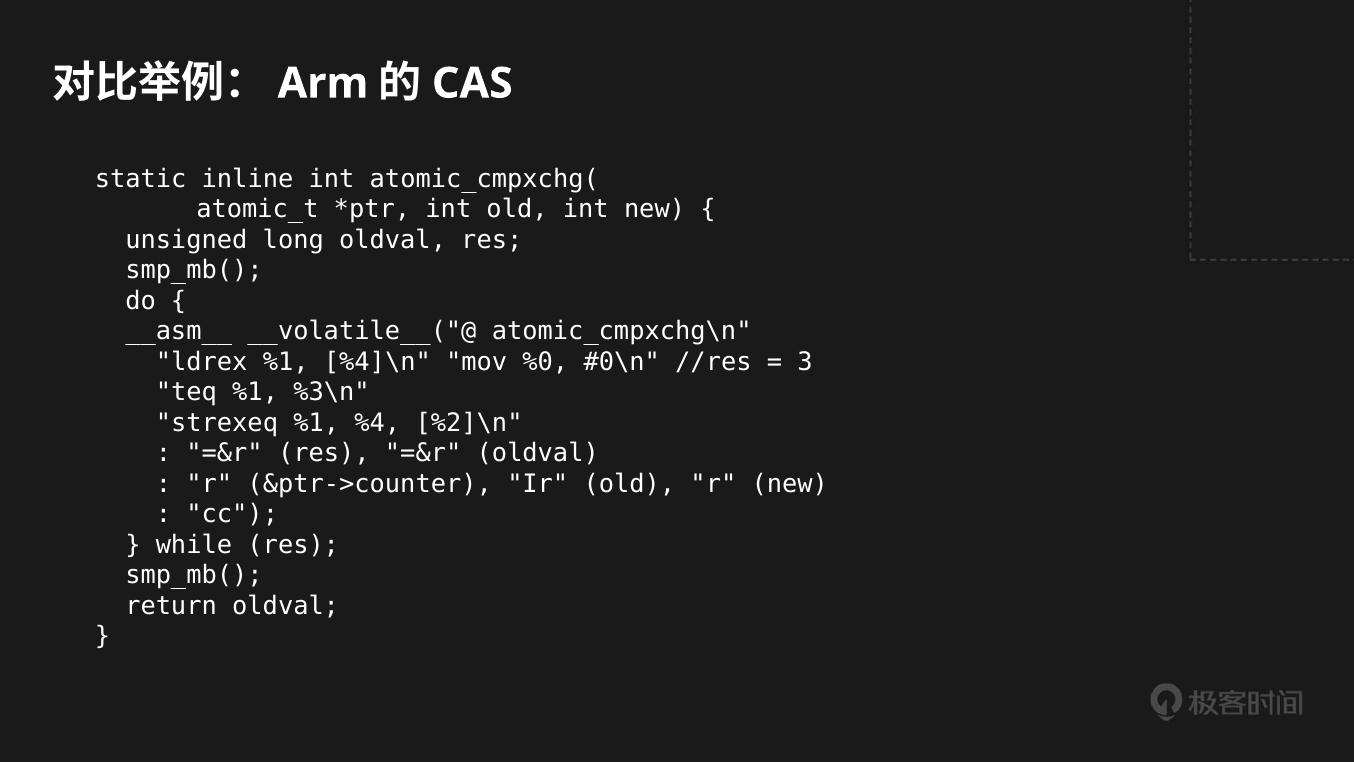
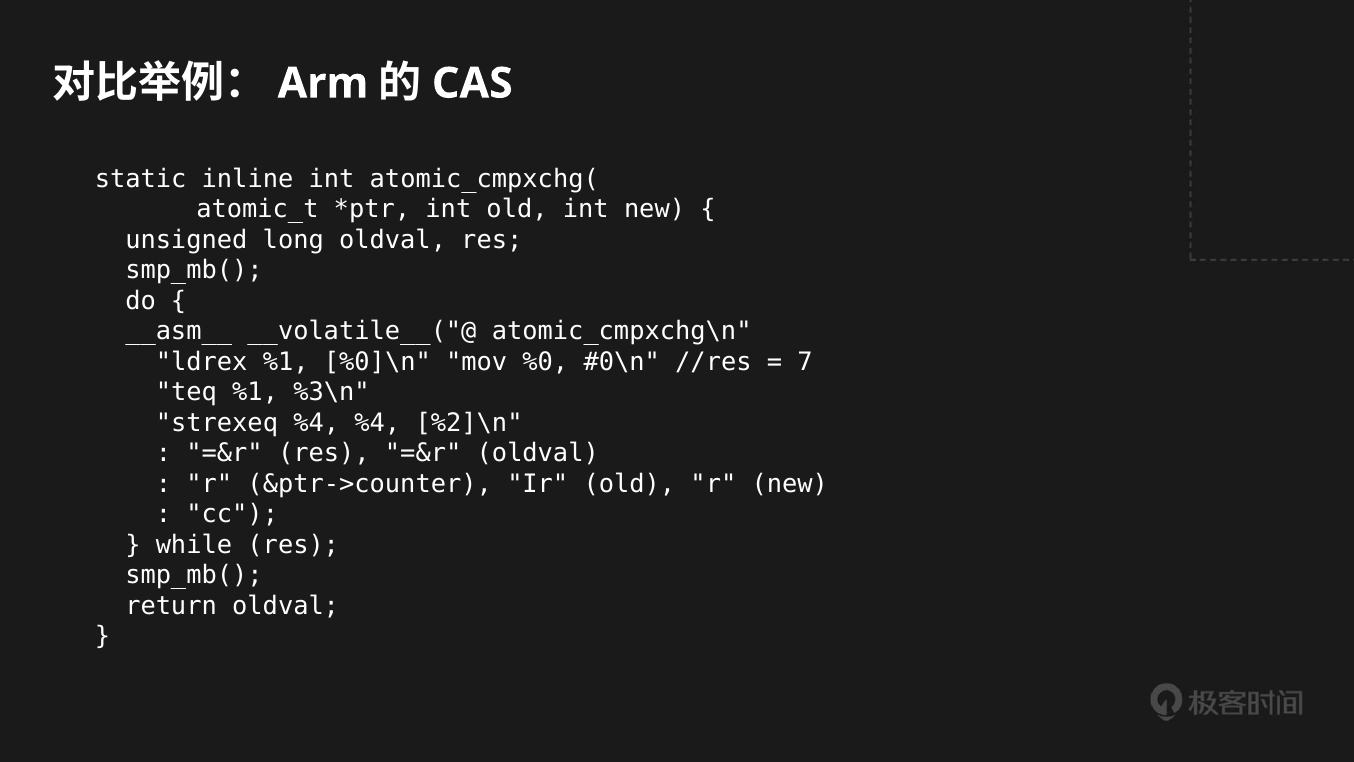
%4]\n: %4]\n -> %0]\n
3: 3 -> 7
strexeq %1: %1 -> %4
